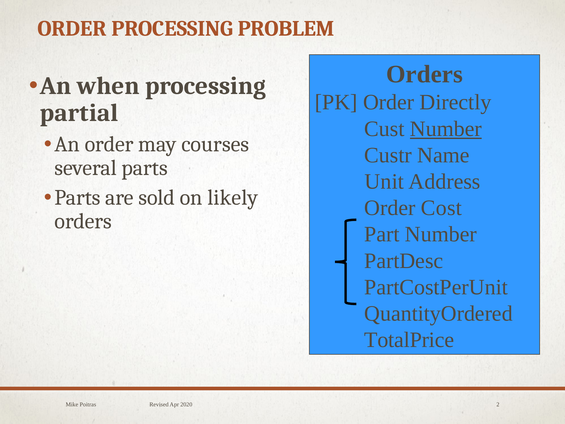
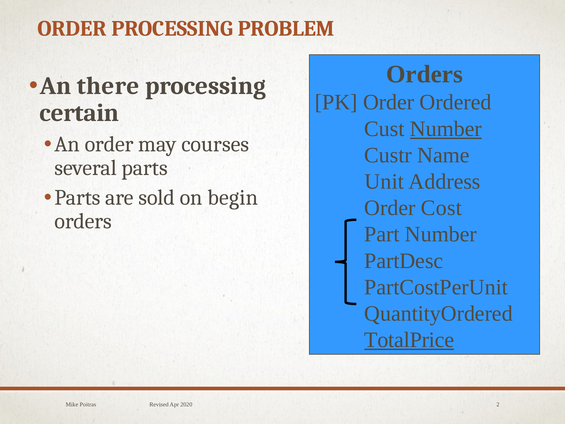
when: when -> there
Directly: Directly -> Ordered
partial: partial -> certain
likely: likely -> begin
TotalPrice underline: none -> present
